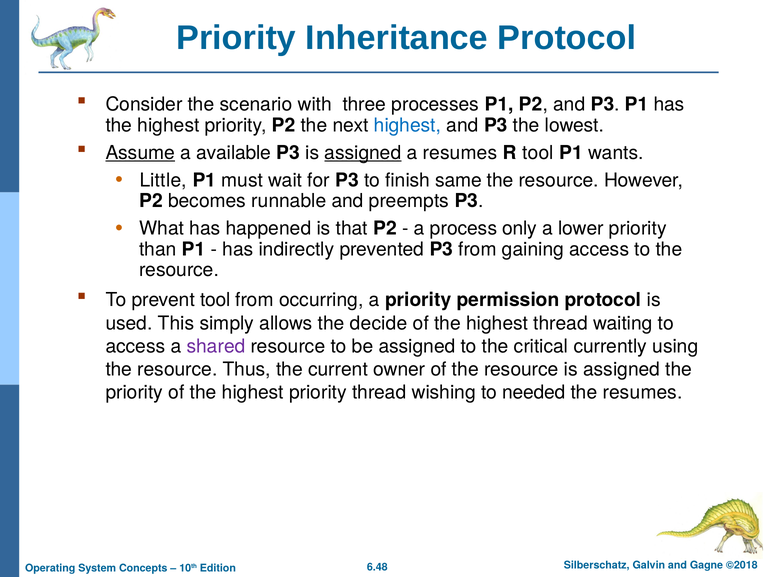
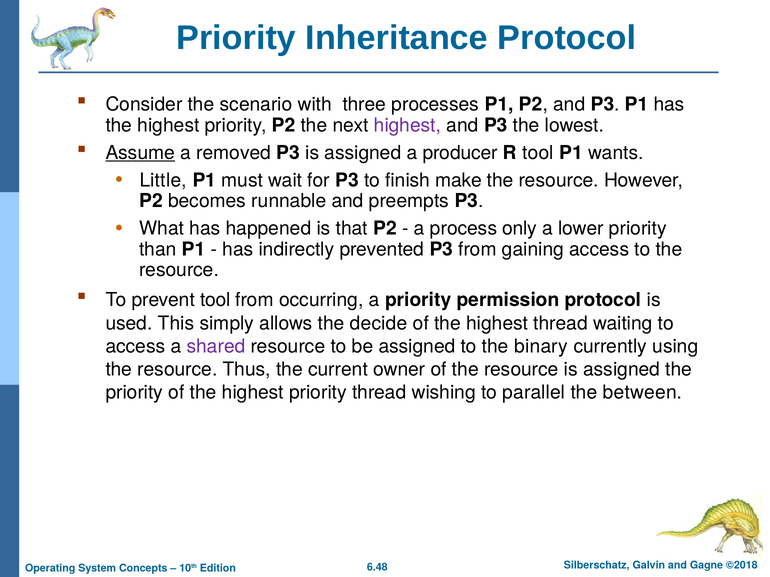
highest at (407, 125) colour: blue -> purple
available: available -> removed
assigned at (363, 153) underline: present -> none
a resumes: resumes -> producer
same: same -> make
critical: critical -> binary
needed: needed -> parallel
the resumes: resumes -> between
